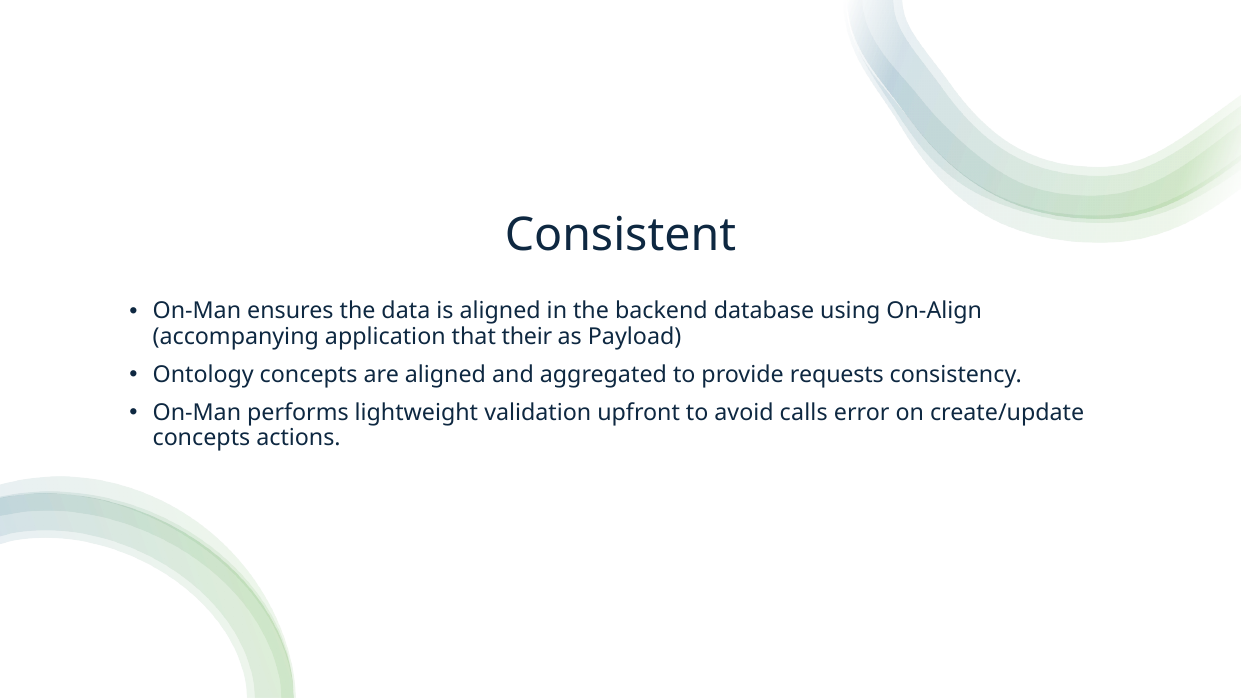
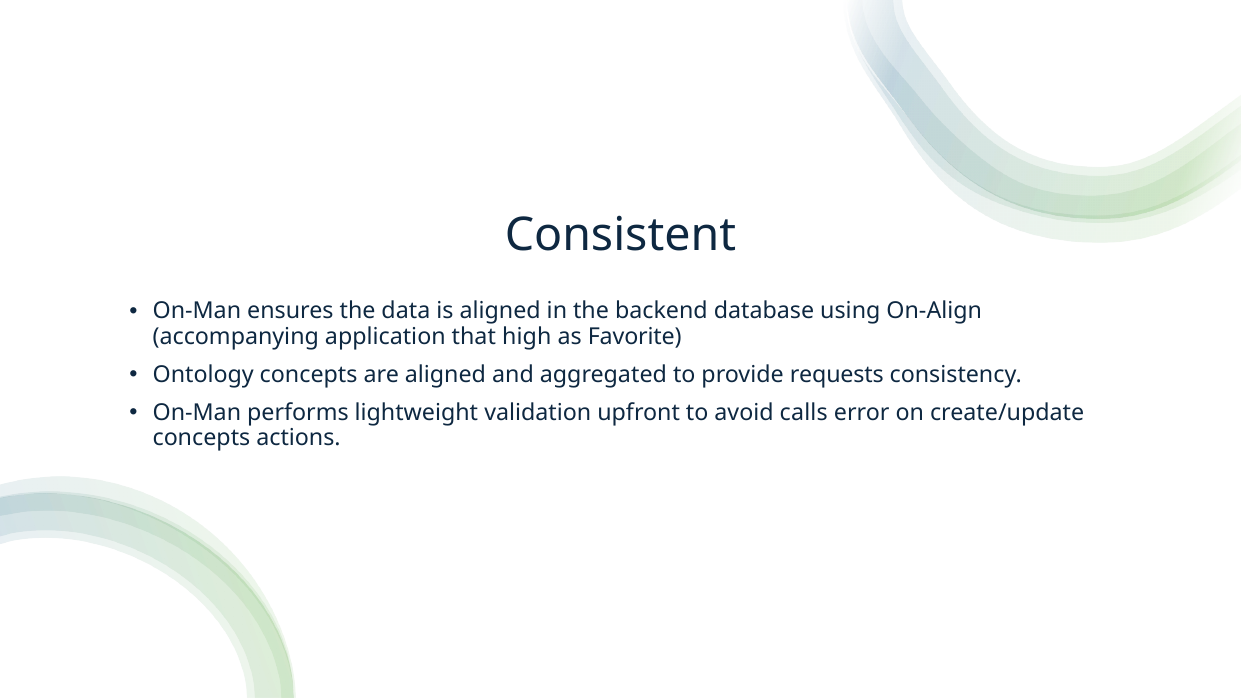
their: their -> high
Payload: Payload -> Favorite
